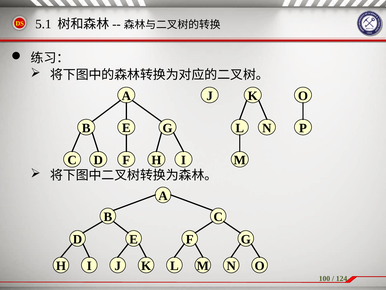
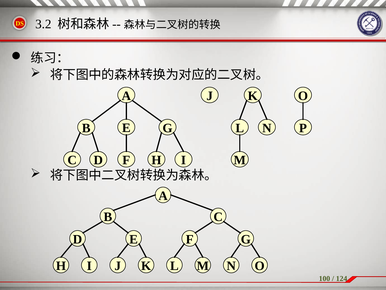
5.1: 5.1 -> 3.2
